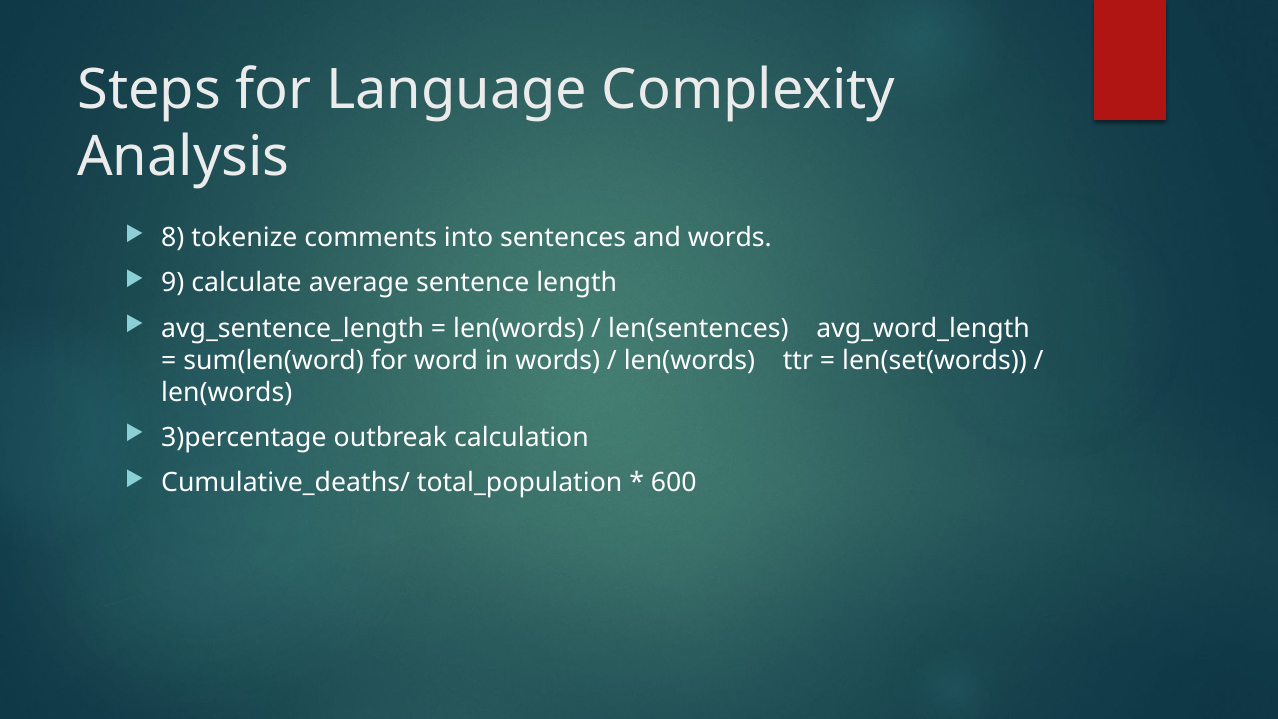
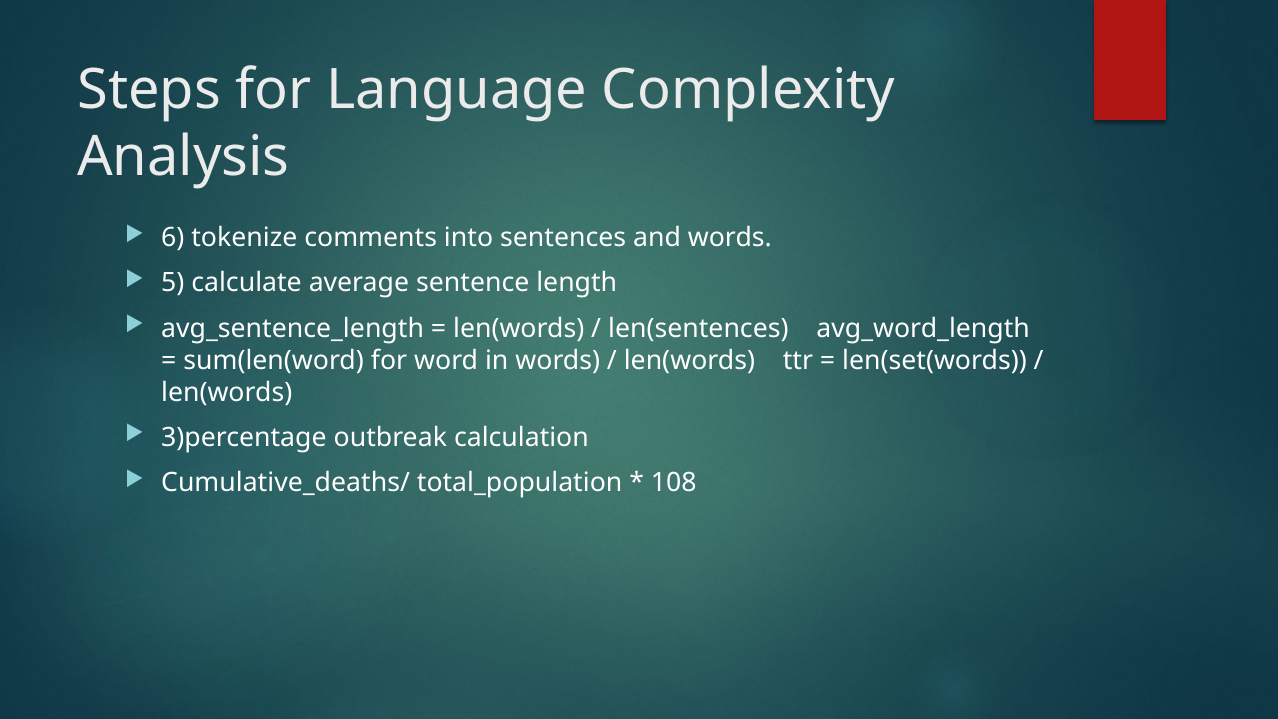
8: 8 -> 6
9: 9 -> 5
600: 600 -> 108
